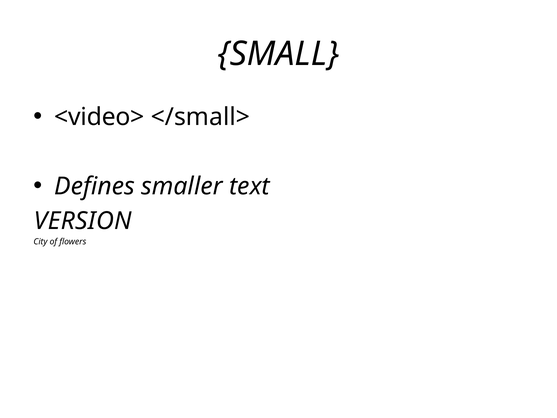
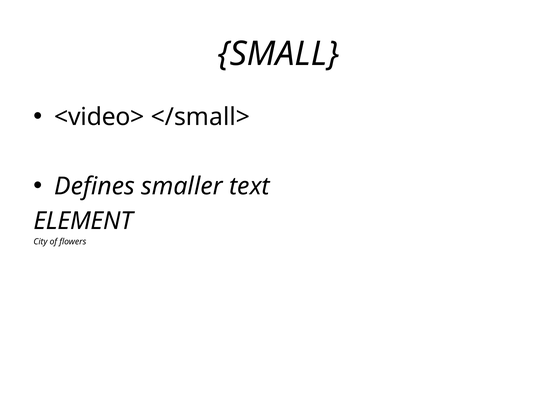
VERSION: VERSION -> ELEMENT
